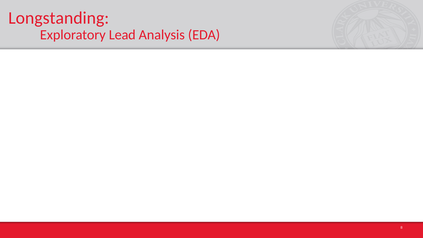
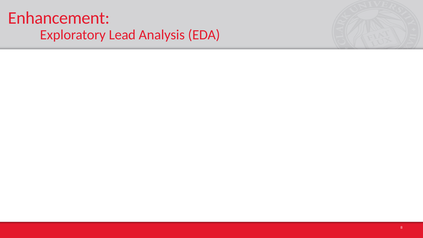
Longstanding: Longstanding -> Enhancement
